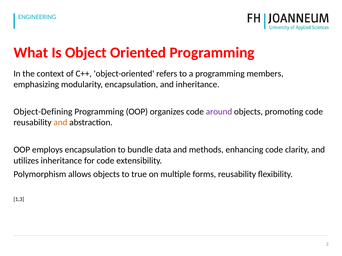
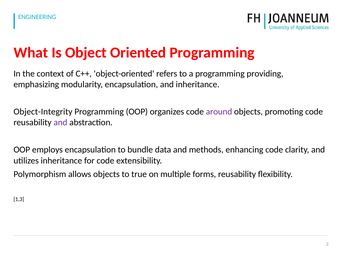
members: members -> providing
Object-Defining: Object-Defining -> Object-Integrity
and at (60, 123) colour: orange -> purple
